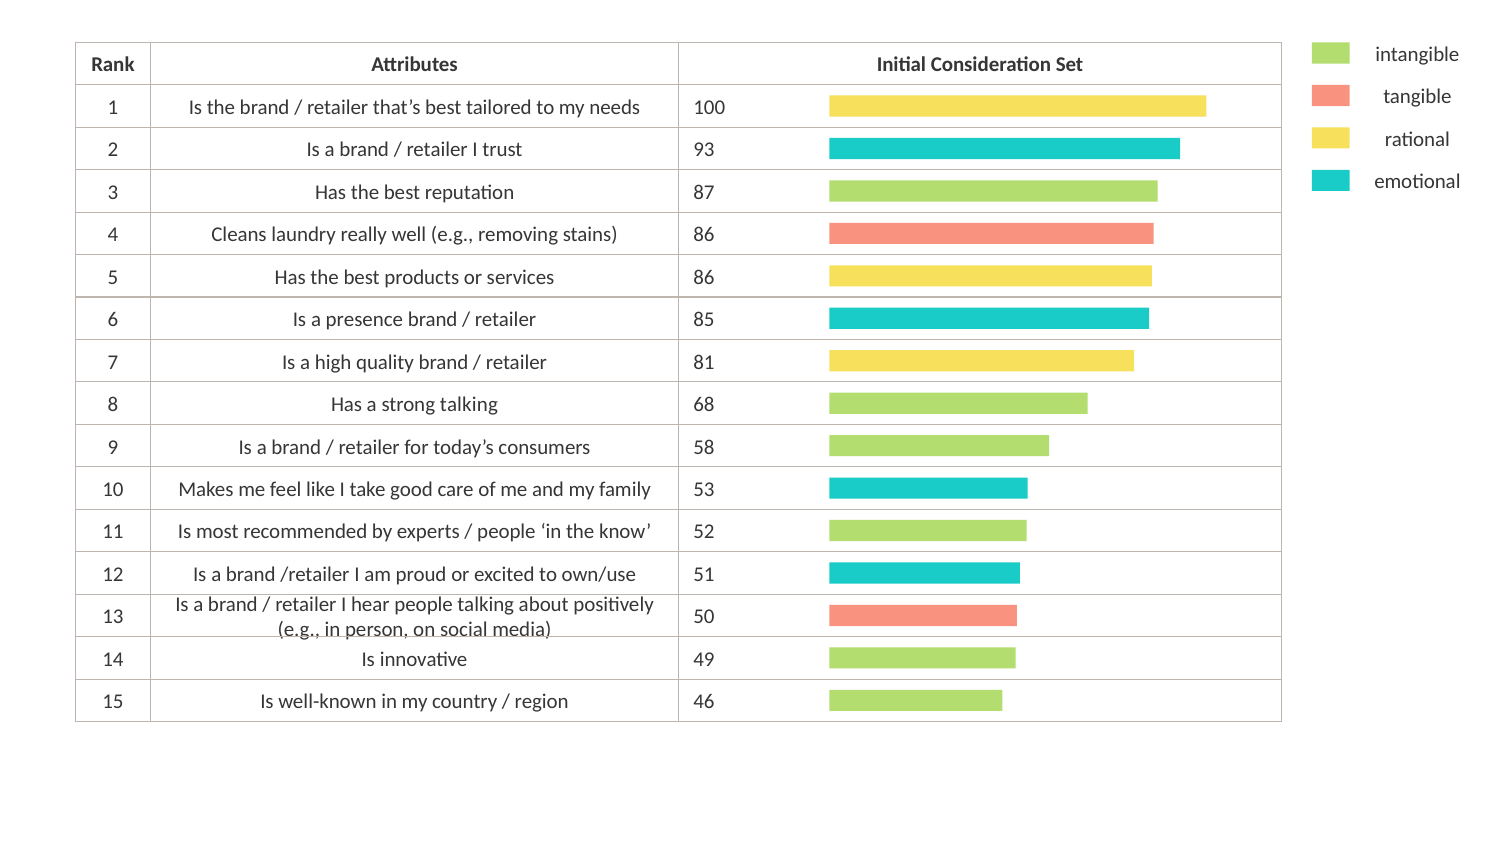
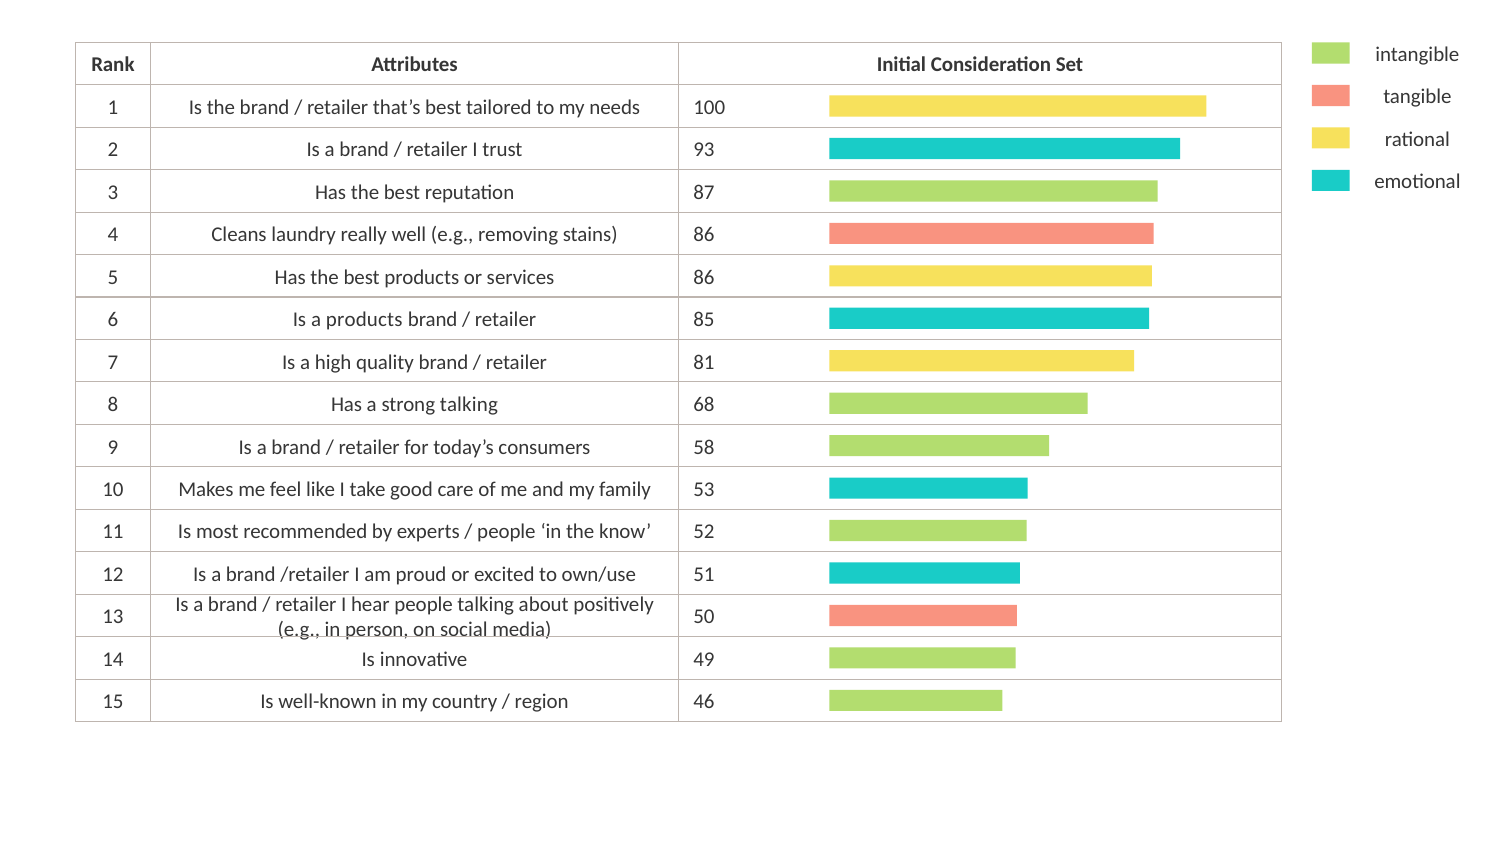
a presence: presence -> products
